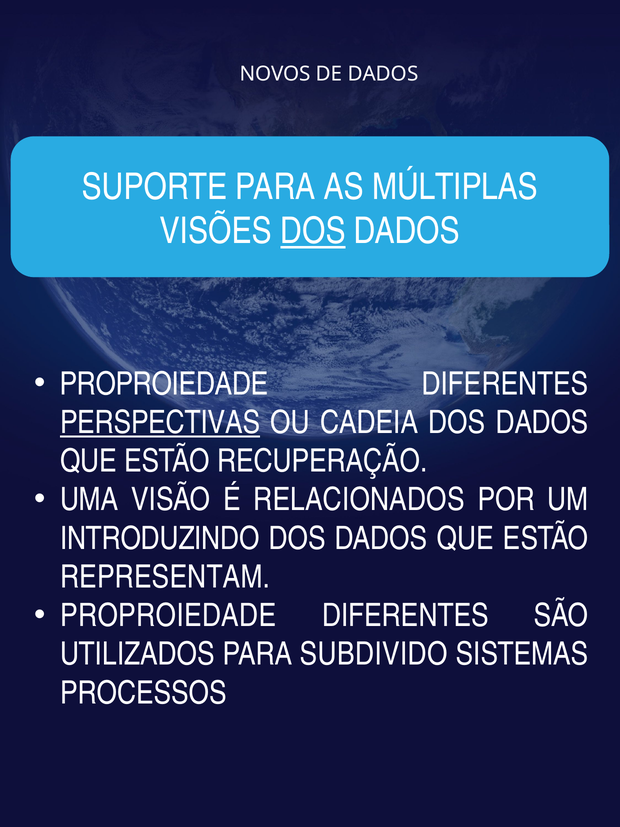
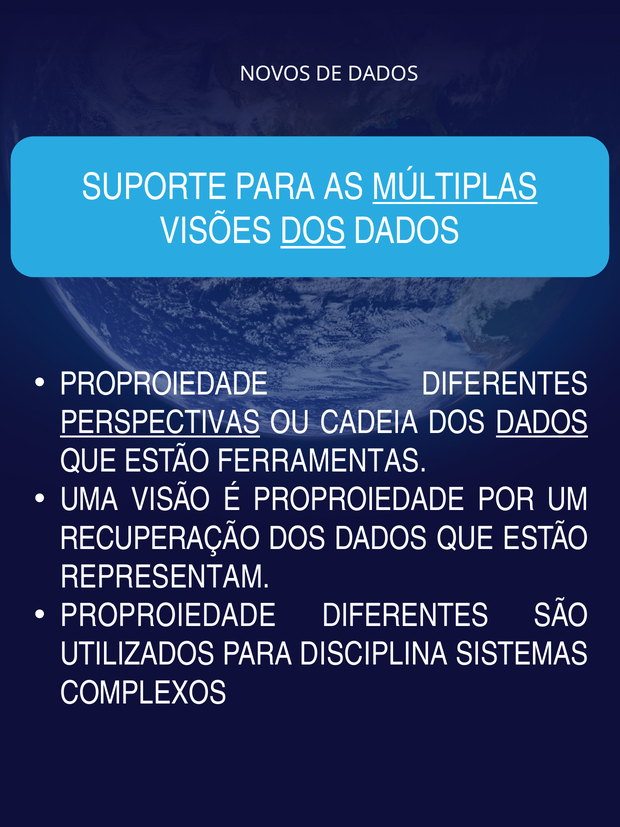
MÚLTIPLAS underline: none -> present
DADOS at (542, 422) underline: none -> present
RECUPERAÇÃO: RECUPERAÇÃO -> FERRAMENTAS
É RELACIONADOS: RELACIONADOS -> PROPROIEDADE
INTRODUZINDO: INTRODUZINDO -> RECUPERAÇÃO
SUBDIVIDO: SUBDIVIDO -> DISCIPLINA
PROCESSOS: PROCESSOS -> COMPLEXOS
